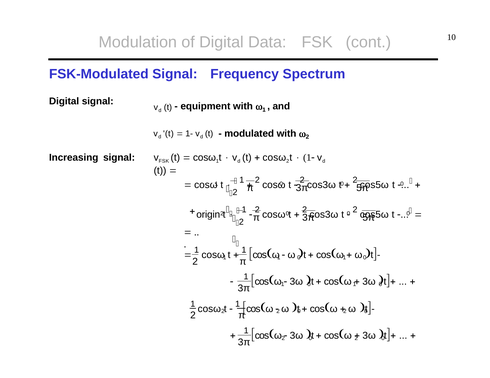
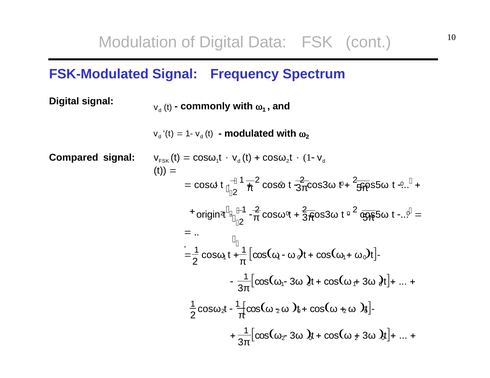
equipment: equipment -> commonly
Increasing: Increasing -> Compared
